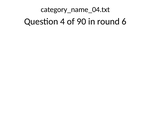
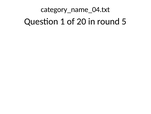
4: 4 -> 1
90: 90 -> 20
6: 6 -> 5
